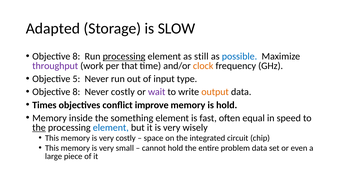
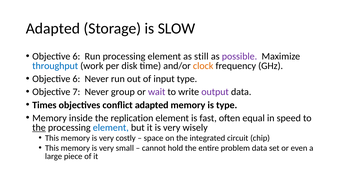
8 at (76, 57): 8 -> 6
processing at (124, 57) underline: present -> none
possible colour: blue -> purple
throughput colour: purple -> blue
that: that -> disk
5 at (76, 79): 5 -> 6
8 at (76, 92): 8 -> 7
Never costly: costly -> group
output colour: orange -> purple
conflict improve: improve -> adapted
is hold: hold -> type
something: something -> replication
